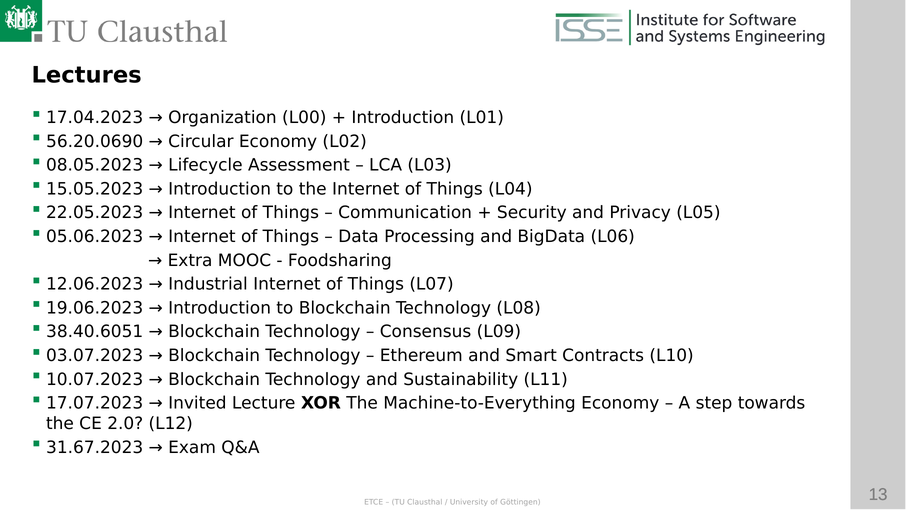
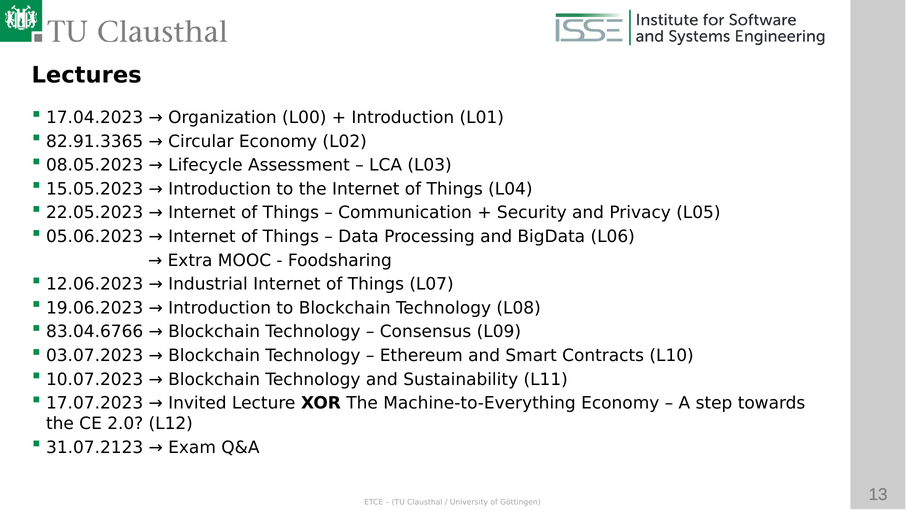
56.20.0690: 56.20.0690 -> 82.91.3365
38.40.6051: 38.40.6051 -> 83.04.6766
31.67.2023: 31.67.2023 -> 31.07.2123
